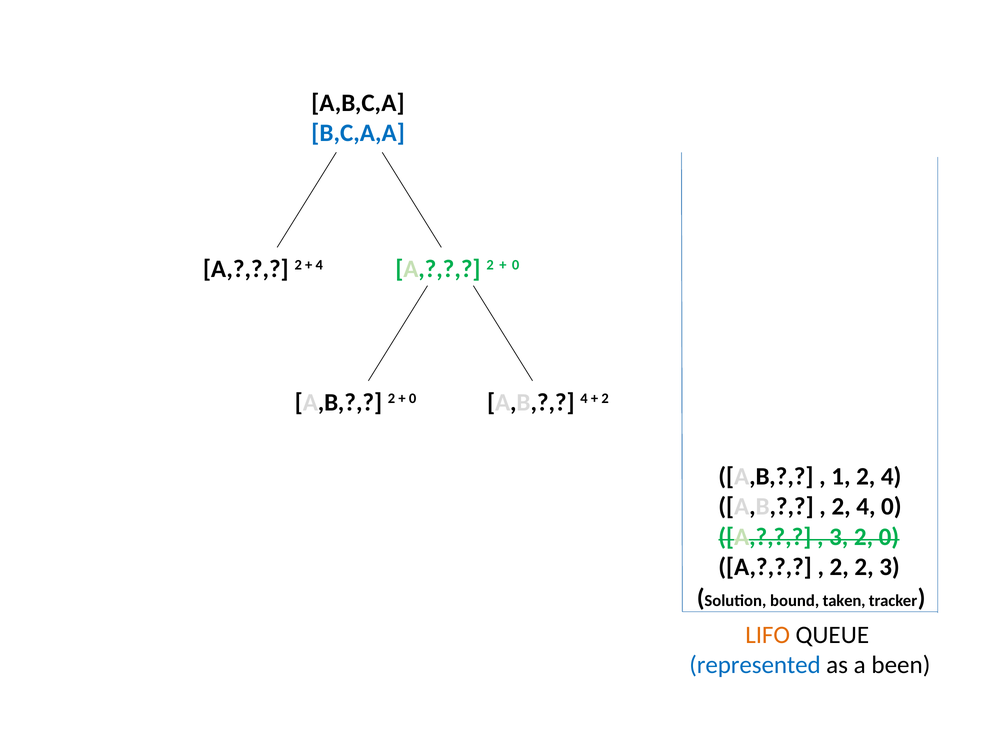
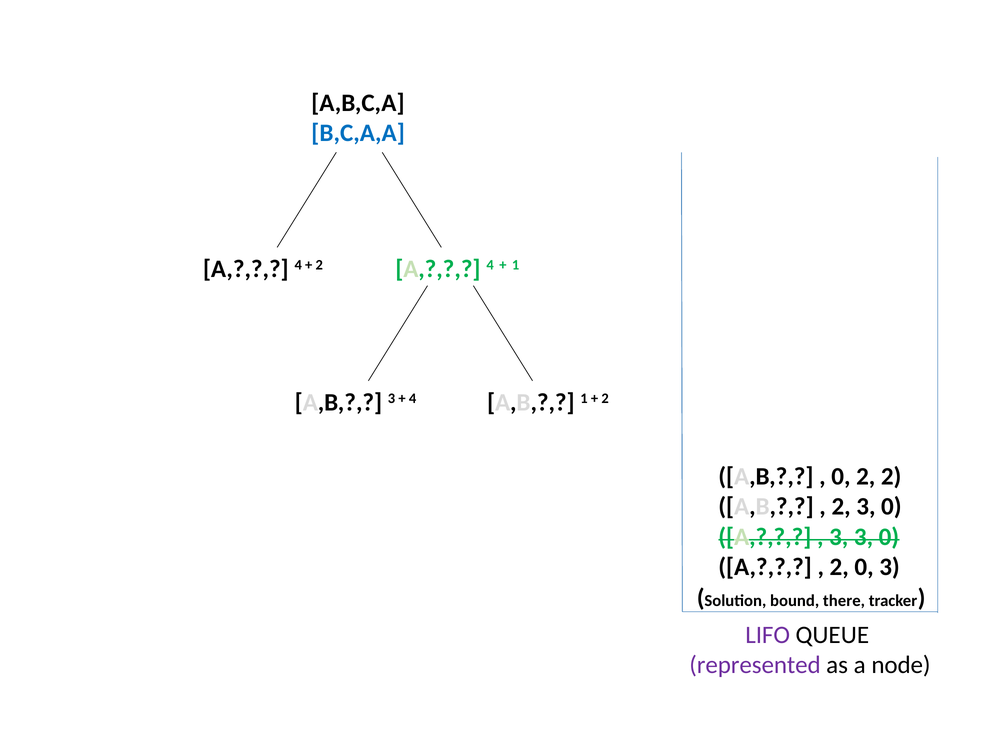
2 at (298, 265): 2 -> 4
4 at (319, 265): 4 -> 2
2 at (490, 265): 2 -> 4
0 at (516, 265): 0 -> 1
A,B 2: 2 -> 3
0 at (413, 399): 0 -> 4
A,B 4: 4 -> 1
1 at (841, 477): 1 -> 0
4 at (891, 477): 4 -> 2
4 at (866, 507): 4 -> 3
3 2: 2 -> 3
2 2: 2 -> 0
taken: taken -> there
LIFO colour: orange -> purple
represented colour: blue -> purple
been: been -> node
